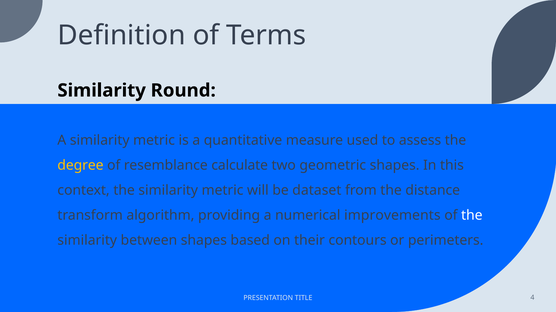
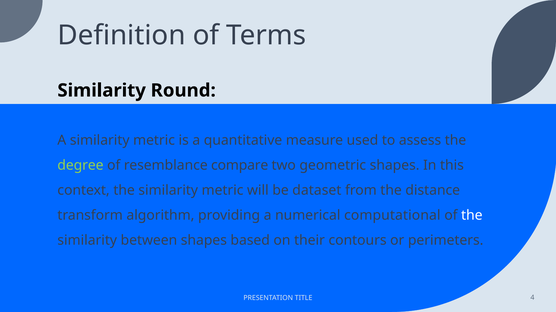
degree colour: yellow -> light green
calculate: calculate -> compare
improvements: improvements -> computational
